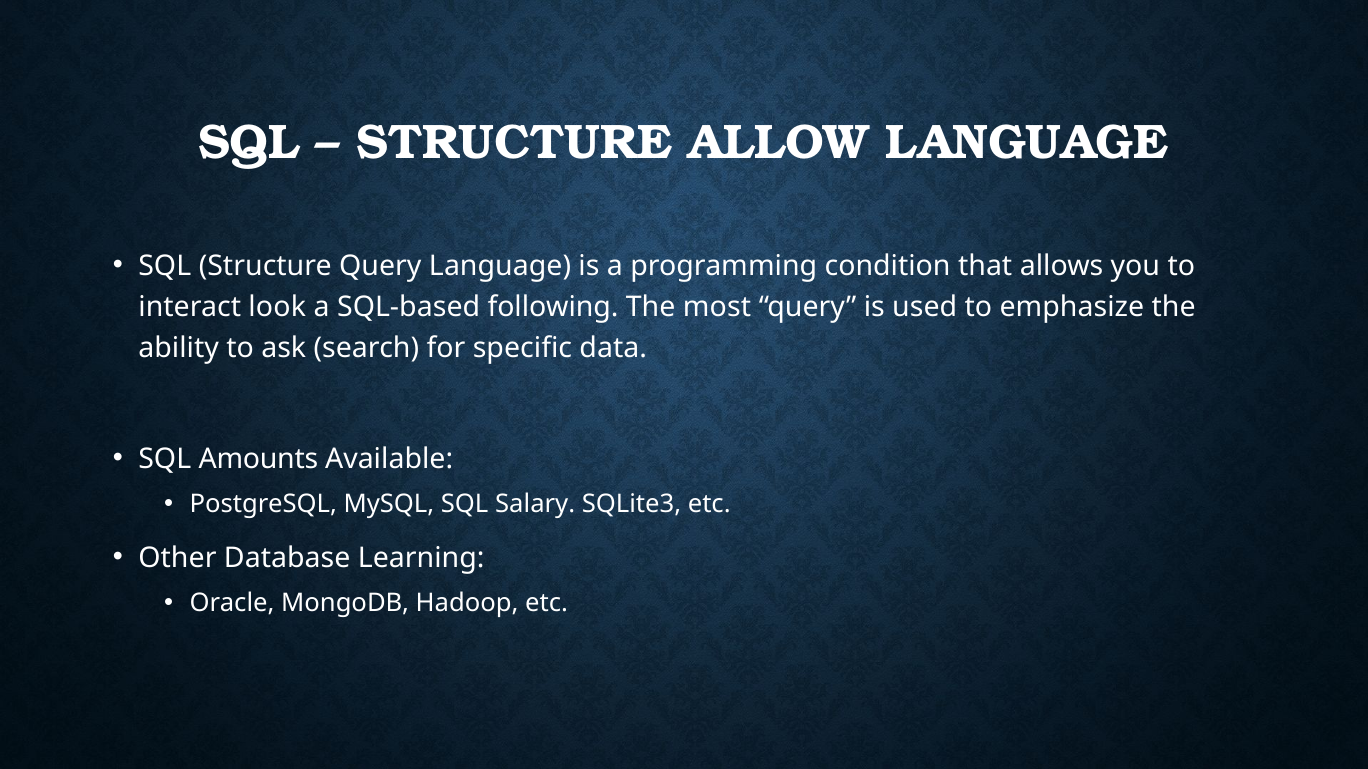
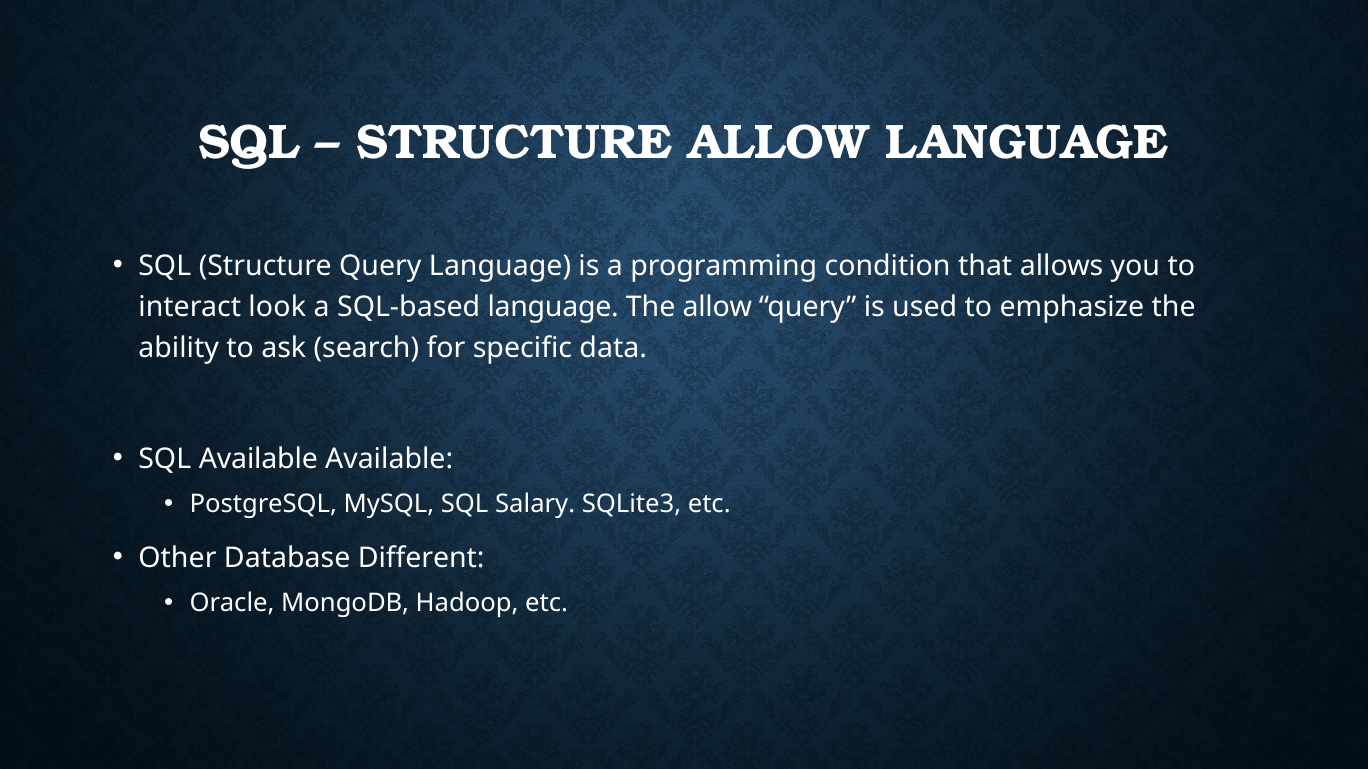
SQL-based following: following -> language
The most: most -> allow
SQL Amounts: Amounts -> Available
Learning: Learning -> Different
